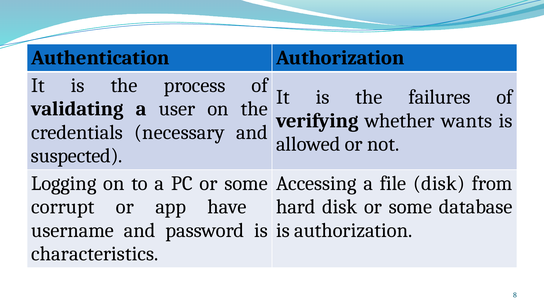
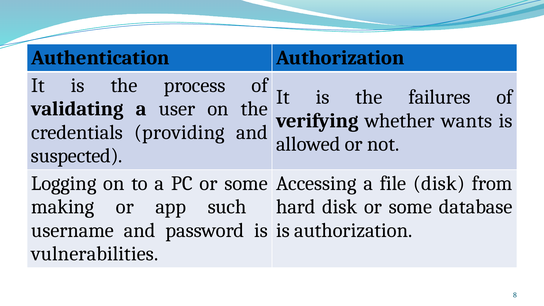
necessary: necessary -> providing
corrupt: corrupt -> making
have: have -> such
characteristics: characteristics -> vulnerabilities
